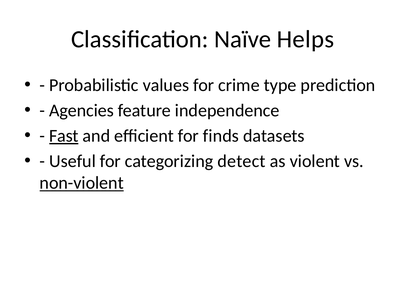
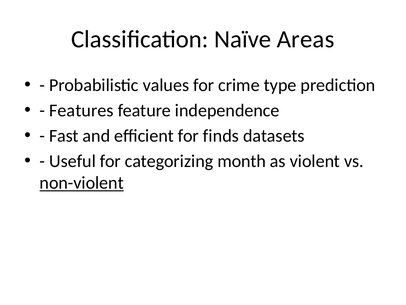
Helps: Helps -> Areas
Agencies: Agencies -> Features
Fast underline: present -> none
detect: detect -> month
